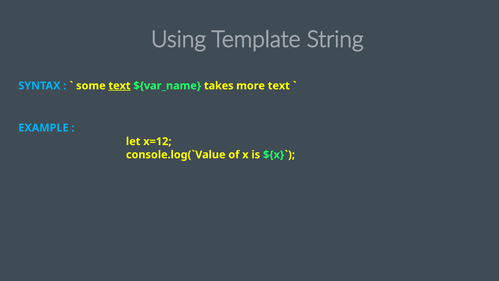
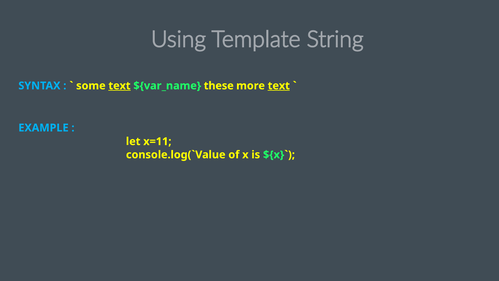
takes: takes -> these
text at (279, 86) underline: none -> present
x=12: x=12 -> x=11
